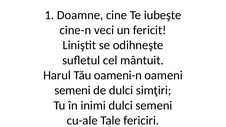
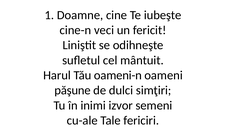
semeni at (73, 90): semeni -> păşune
inimi dulci: dulci -> izvor
